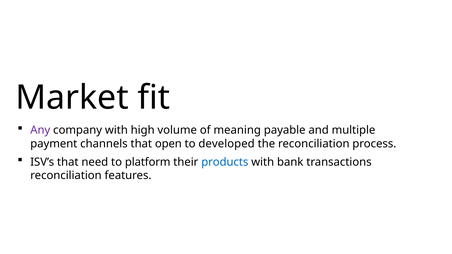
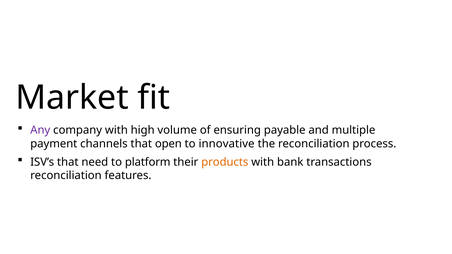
meaning: meaning -> ensuring
developed: developed -> innovative
products colour: blue -> orange
